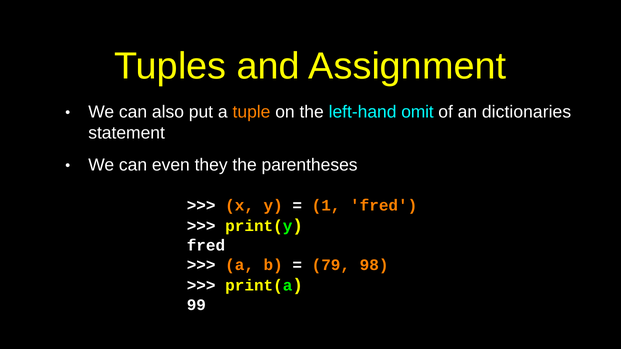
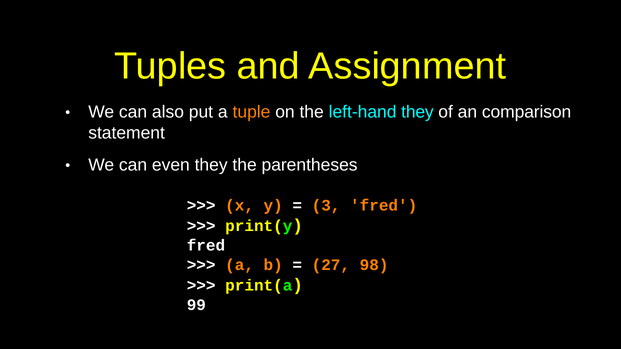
left-hand omit: omit -> they
dictionaries: dictionaries -> comparison
1: 1 -> 3
79: 79 -> 27
